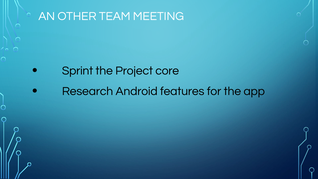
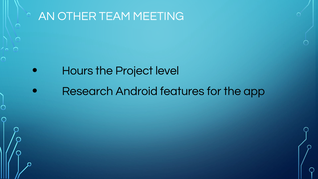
Sprint: Sprint -> Hours
core: core -> level
